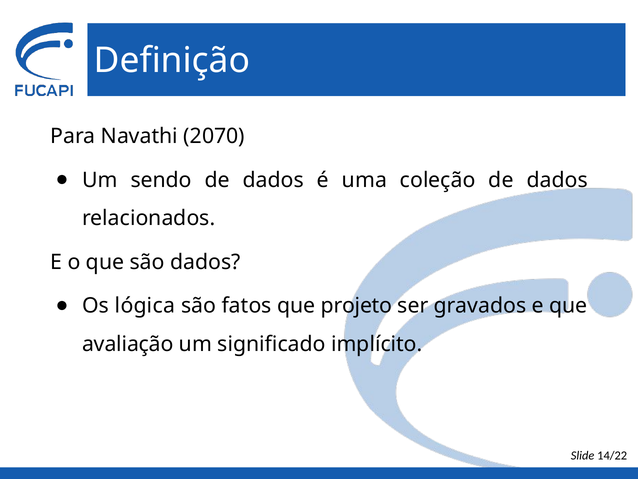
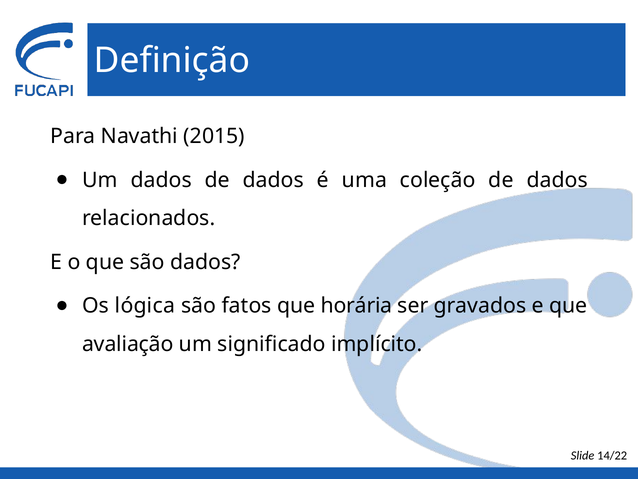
2070: 2070 -> 2015
Um sendo: sendo -> dados
projeto: projeto -> horária
